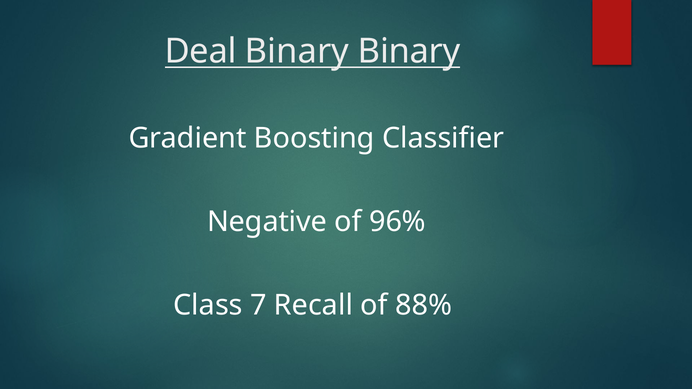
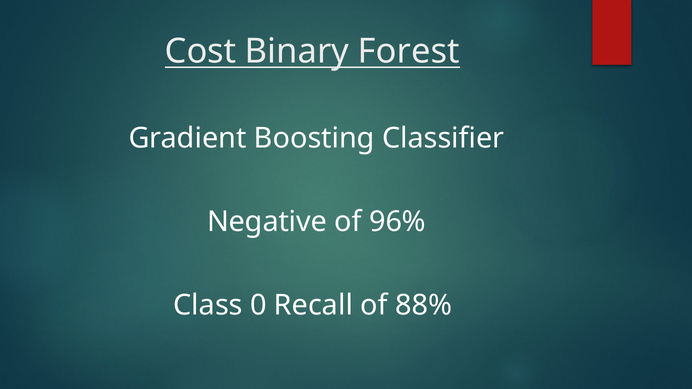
Deal: Deal -> Cost
Binary Binary: Binary -> Forest
7: 7 -> 0
